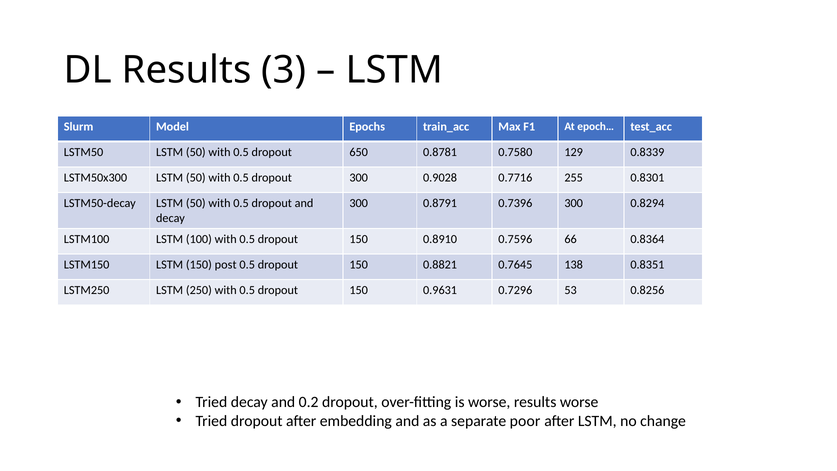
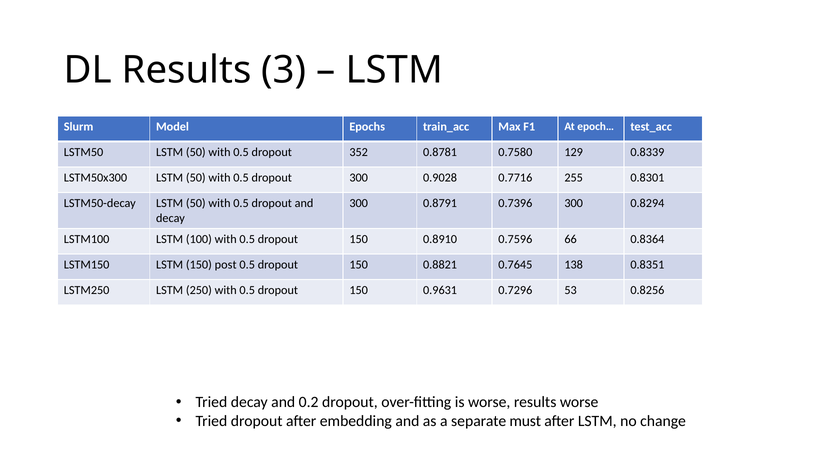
650: 650 -> 352
poor: poor -> must
